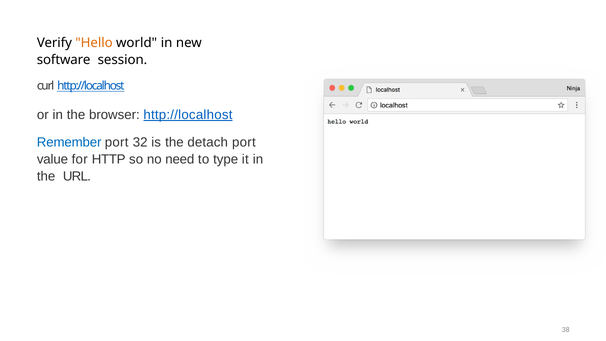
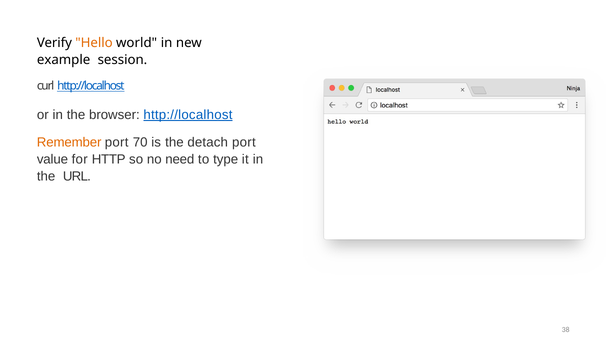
software: software -> example
Remember colour: blue -> orange
32: 32 -> 70
